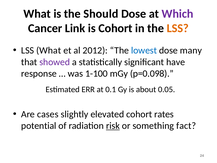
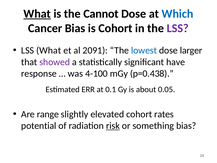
What at (37, 14) underline: none -> present
Should: Should -> Cannot
Which colour: purple -> blue
Cancer Link: Link -> Bias
LSS at (178, 28) colour: orange -> purple
2012: 2012 -> 2091
many: many -> larger
1-100: 1-100 -> 4-100
p=0.098: p=0.098 -> p=0.438
cases: cases -> range
something fact: fact -> bias
